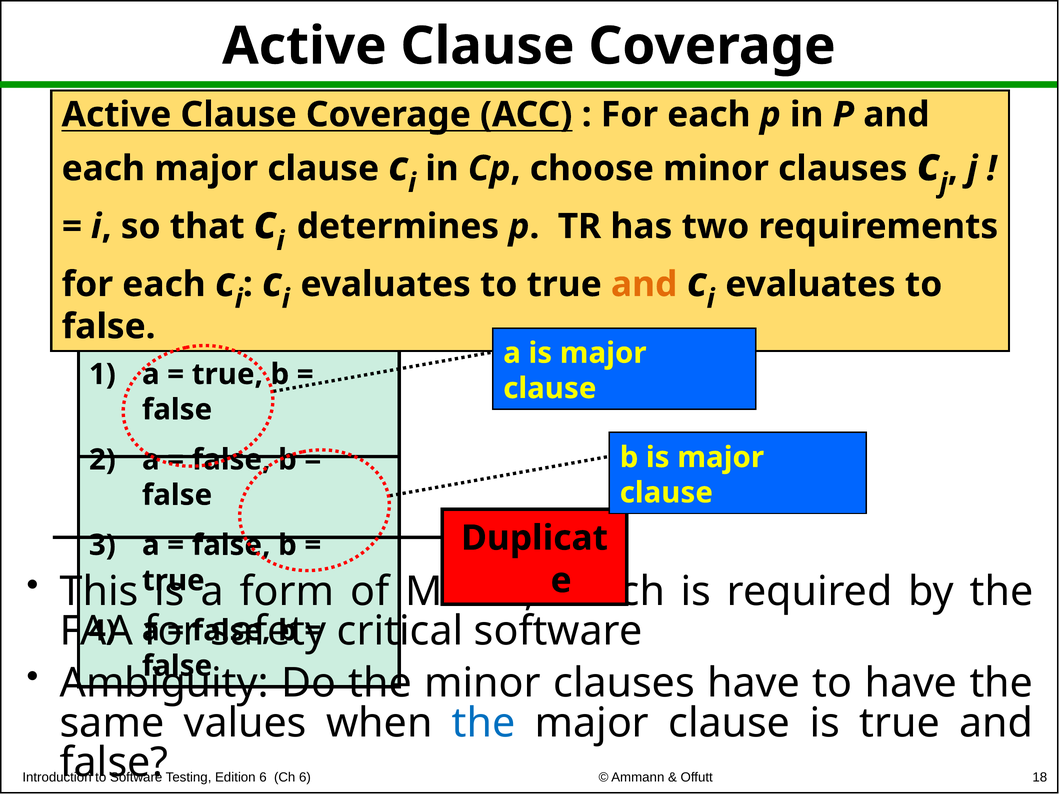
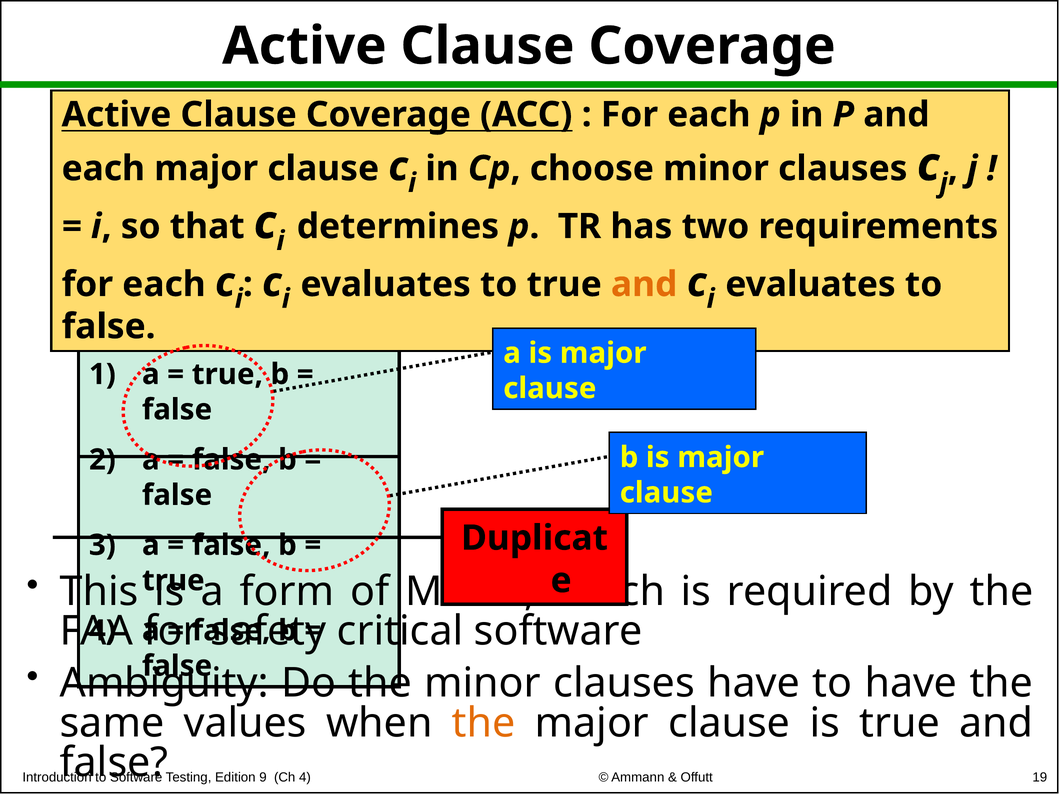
the at (484, 723) colour: blue -> orange
Edition 6: 6 -> 9
Ch 6: 6 -> 4
18: 18 -> 19
